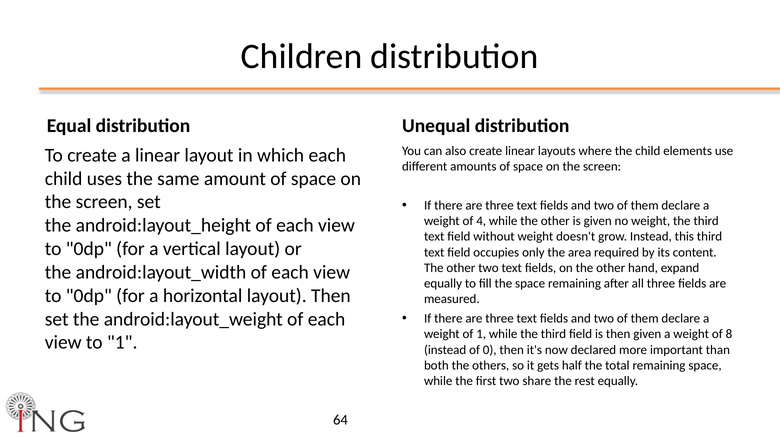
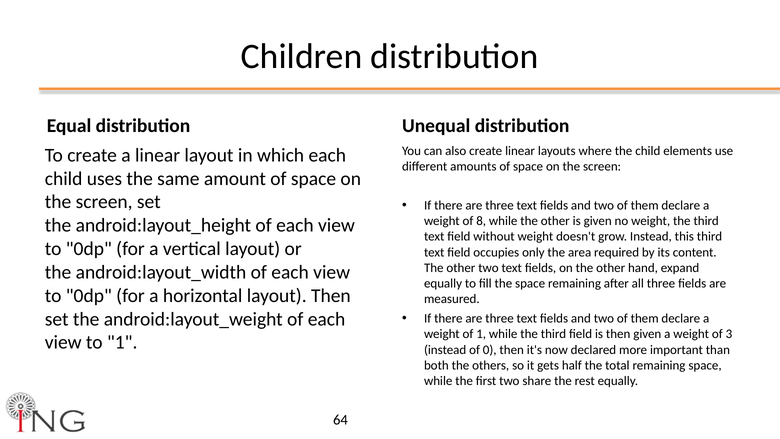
4: 4 -> 8
8: 8 -> 3
